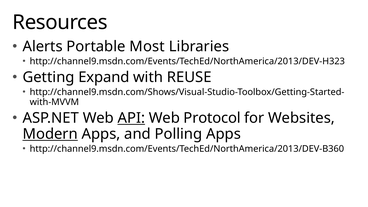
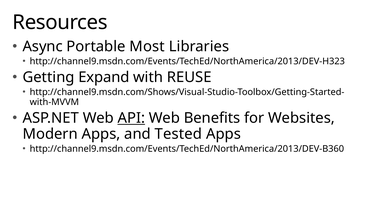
Alerts: Alerts -> Async
Protocol: Protocol -> Benefits
Modern underline: present -> none
Polling: Polling -> Tested
